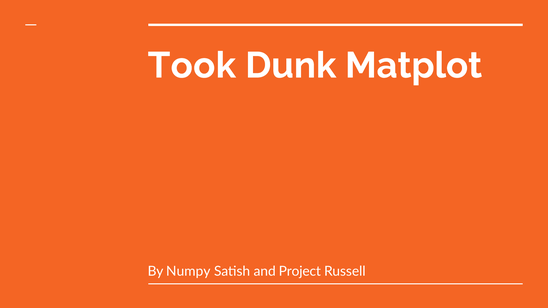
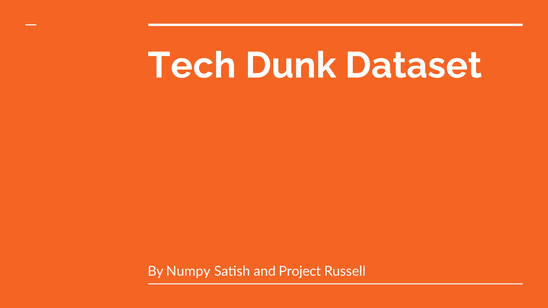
Took: Took -> Tech
Matplot: Matplot -> Dataset
